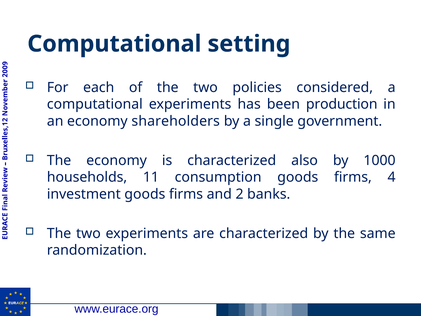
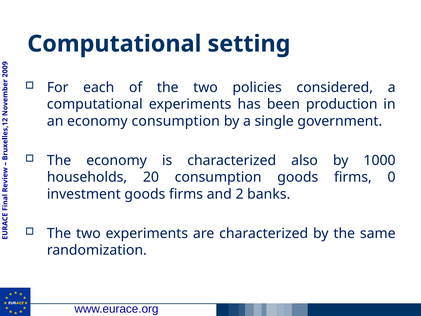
economy shareholders: shareholders -> consumption
11: 11 -> 20
firms 4: 4 -> 0
